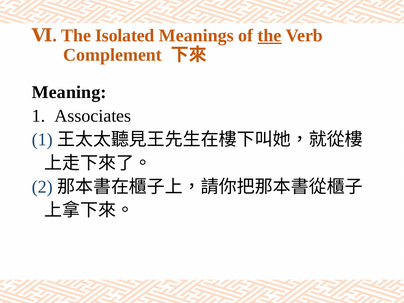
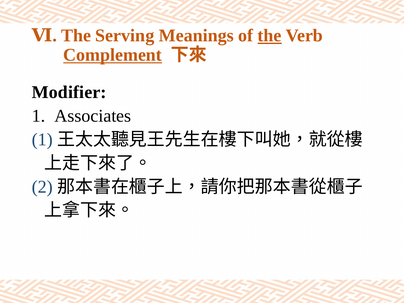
Isolated: Isolated -> Serving
Complement underline: none -> present
Meaning: Meaning -> Modifier
